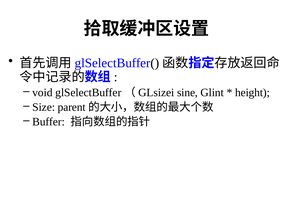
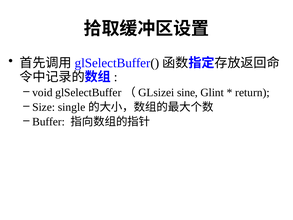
height: height -> return
parent: parent -> single
